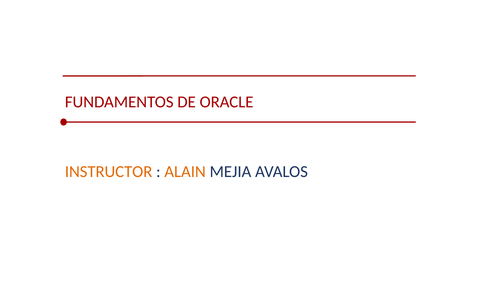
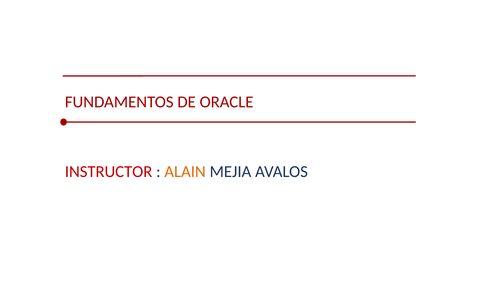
INSTRUCTOR colour: orange -> red
